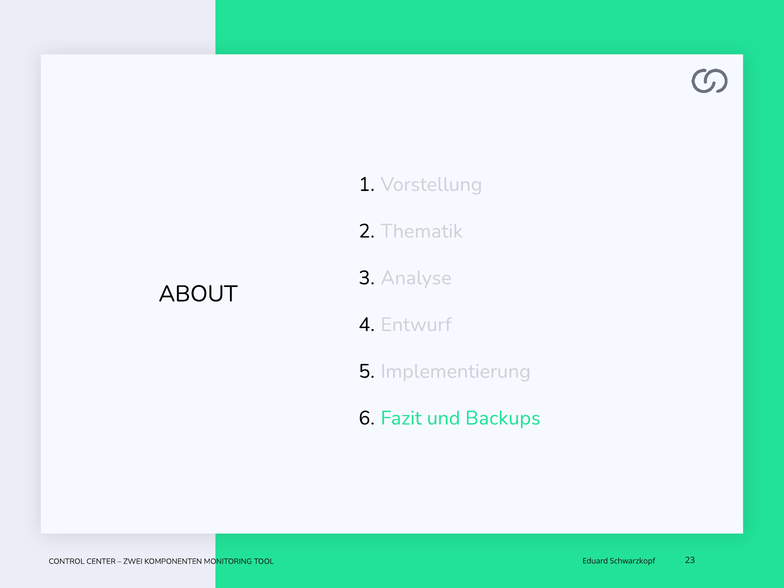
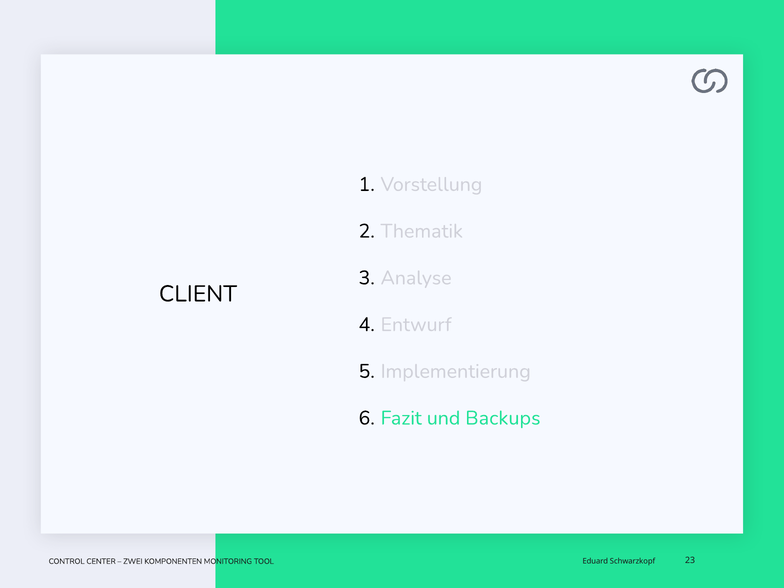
ABOUT: ABOUT -> CLIENT
